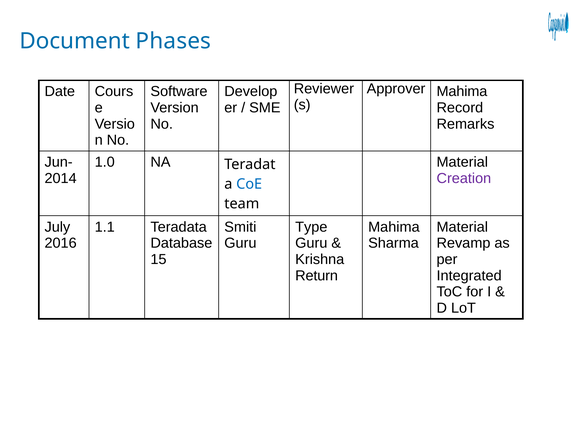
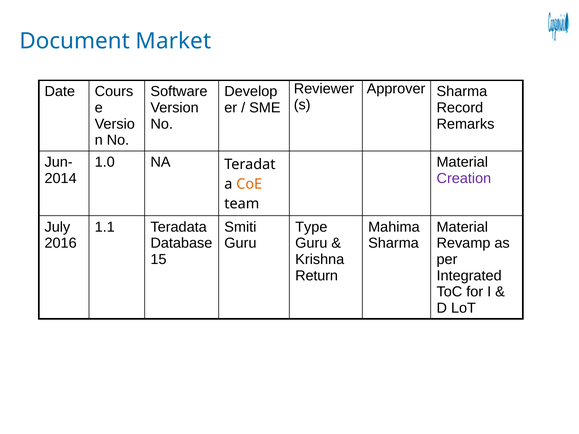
Phases: Phases -> Market
Approver Mahima: Mahima -> Sharma
CoE colour: blue -> orange
